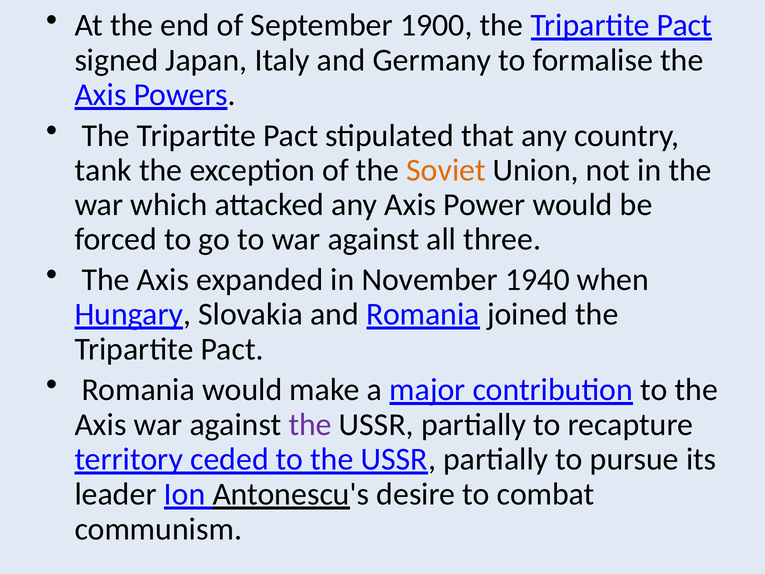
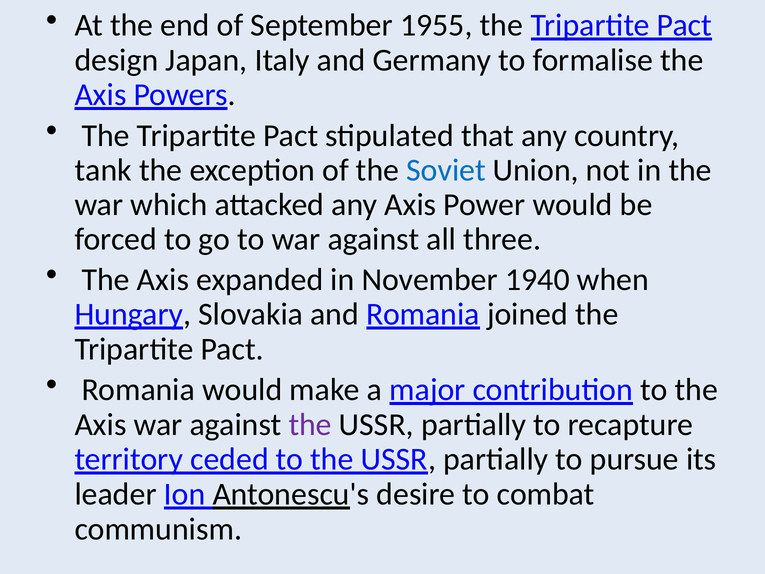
1900: 1900 -> 1955
signed: signed -> design
Soviet colour: orange -> blue
